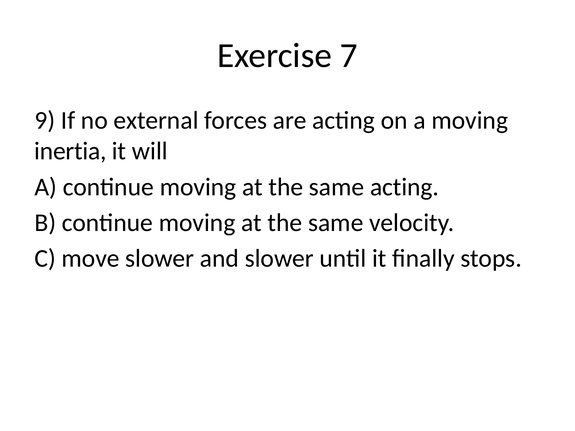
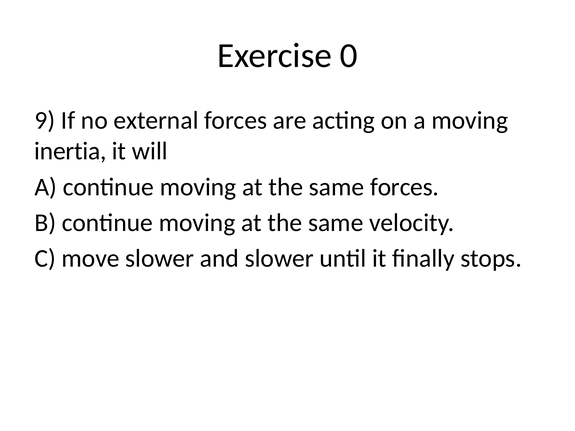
7: 7 -> 0
same acting: acting -> forces
